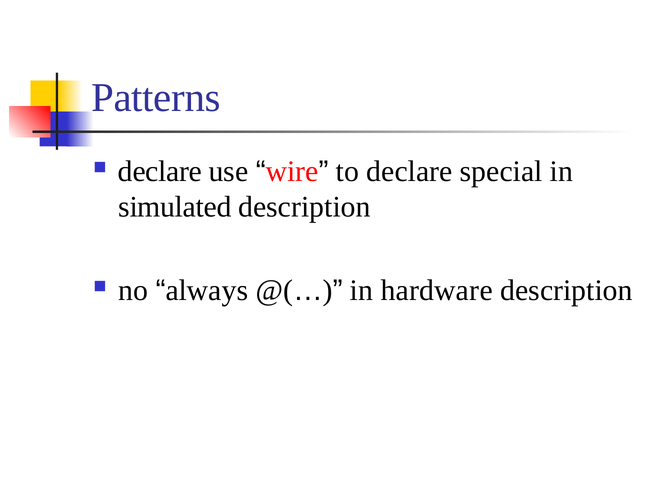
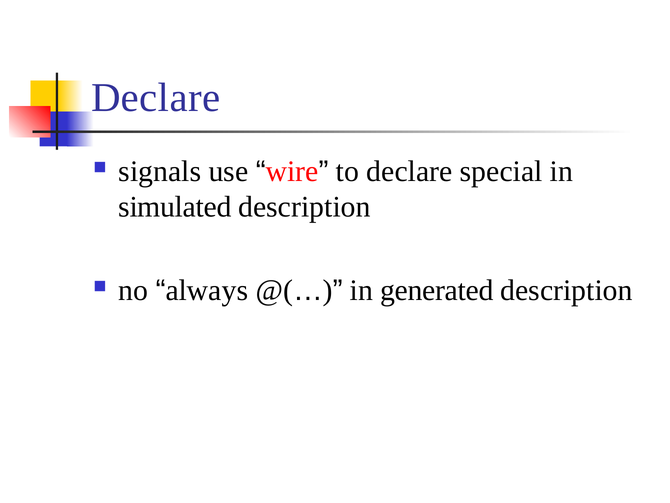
Patterns at (156, 98): Patterns -> Declare
declare at (160, 171): declare -> signals
hardware: hardware -> generated
